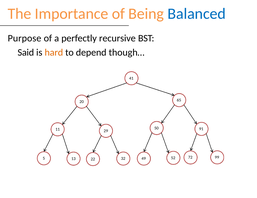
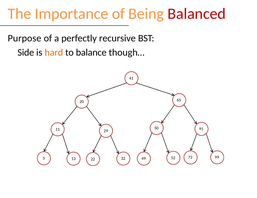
Balanced colour: blue -> red
Said: Said -> Side
depend: depend -> balance
